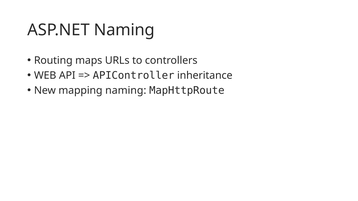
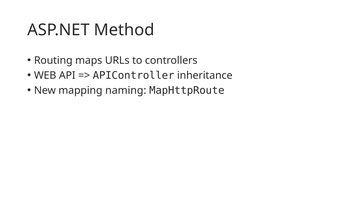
ASP.NET Naming: Naming -> Method
